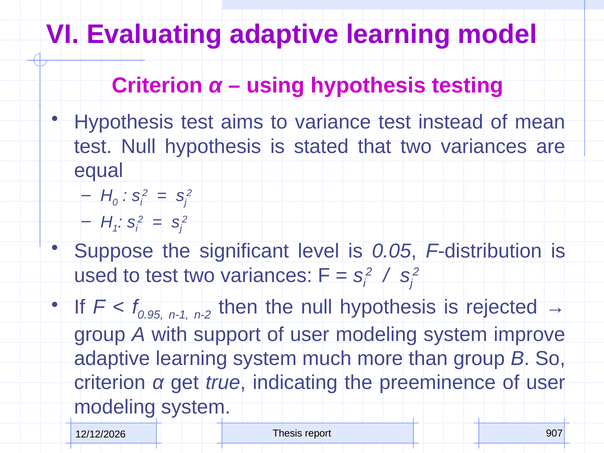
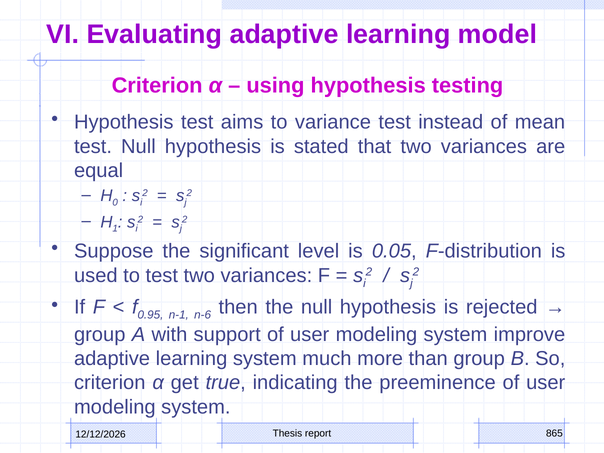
n-2: n-2 -> n-6
907: 907 -> 865
